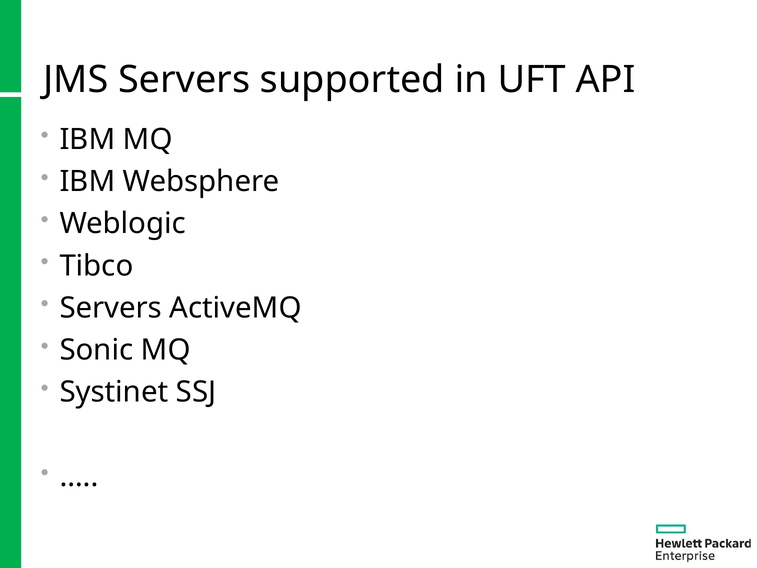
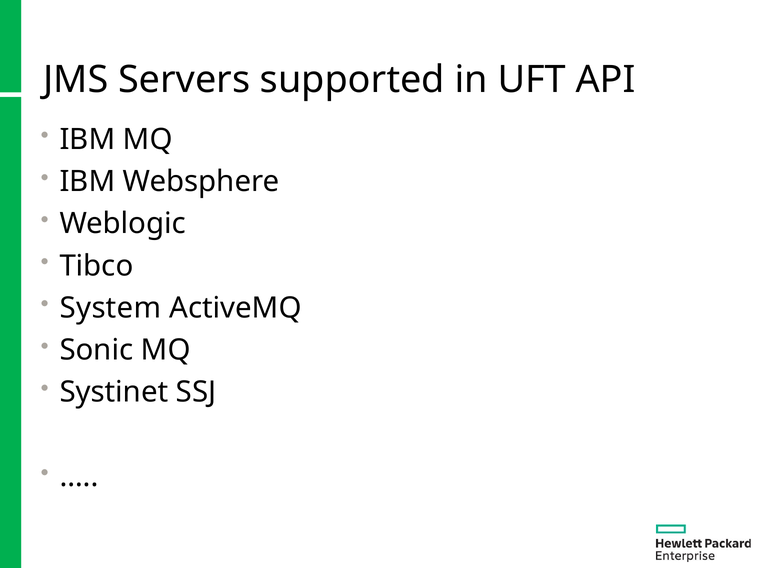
Servers at (111, 308): Servers -> System
